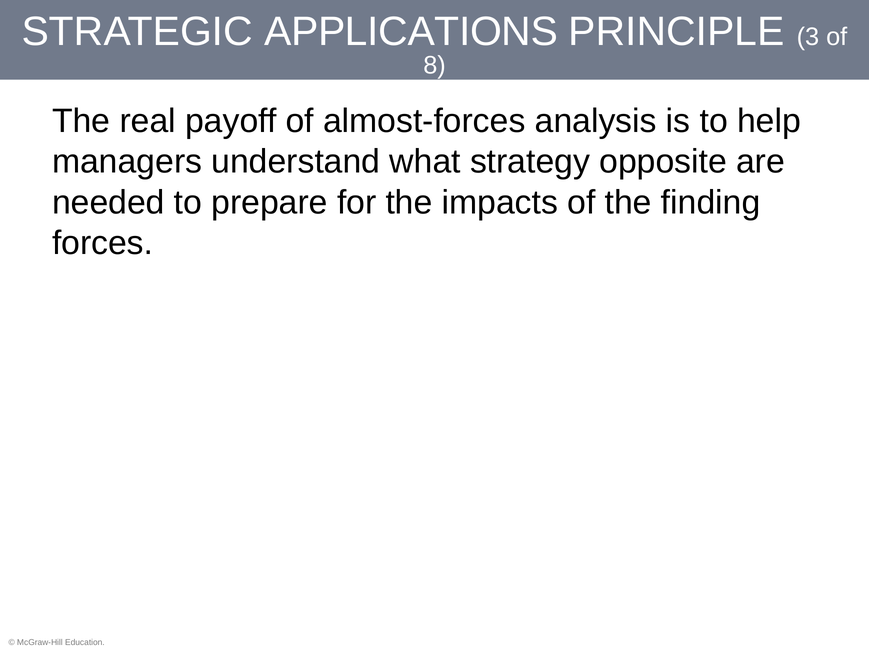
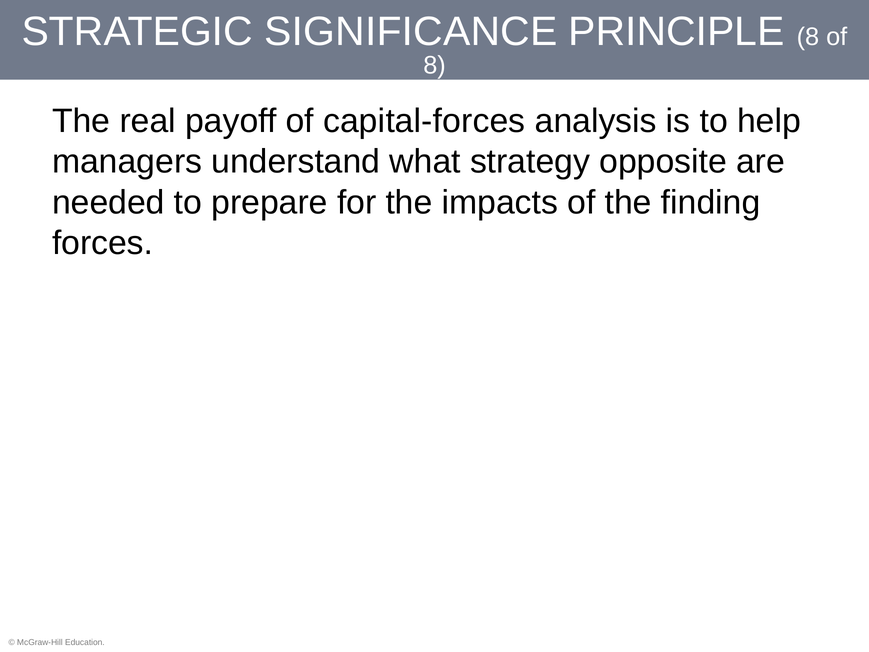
APPLICATIONS: APPLICATIONS -> SIGNIFICANCE
PRINCIPLE 3: 3 -> 8
almost-forces: almost-forces -> capital-forces
